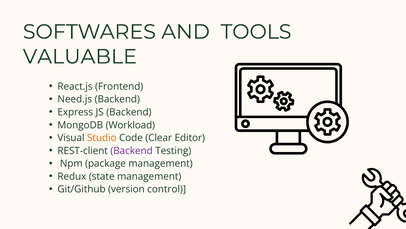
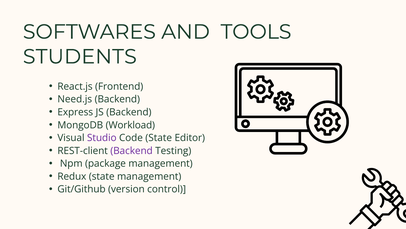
VALUABLE: VALUABLE -> STUDENTS
Studio colour: orange -> purple
Code Clear: Clear -> State
